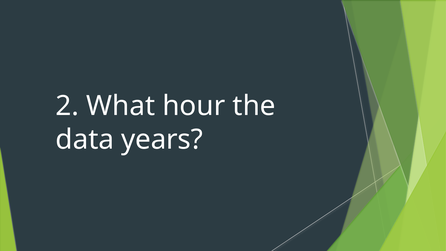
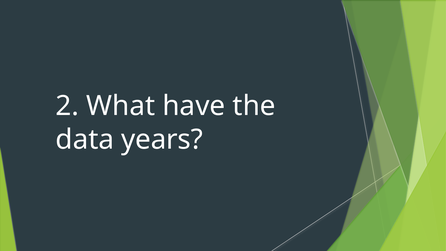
hour: hour -> have
